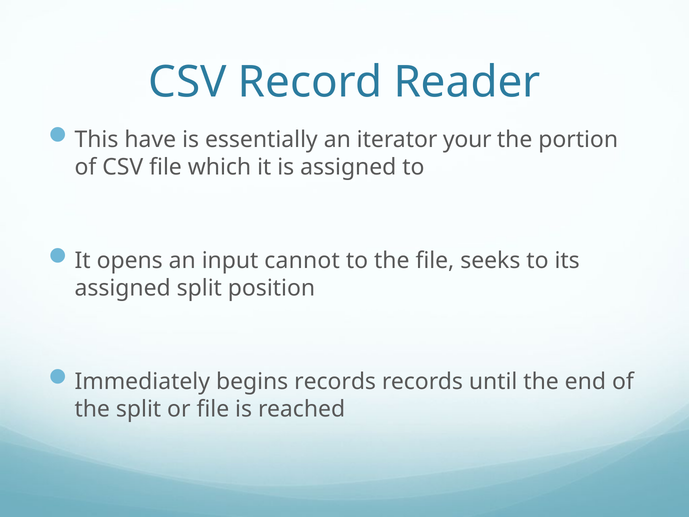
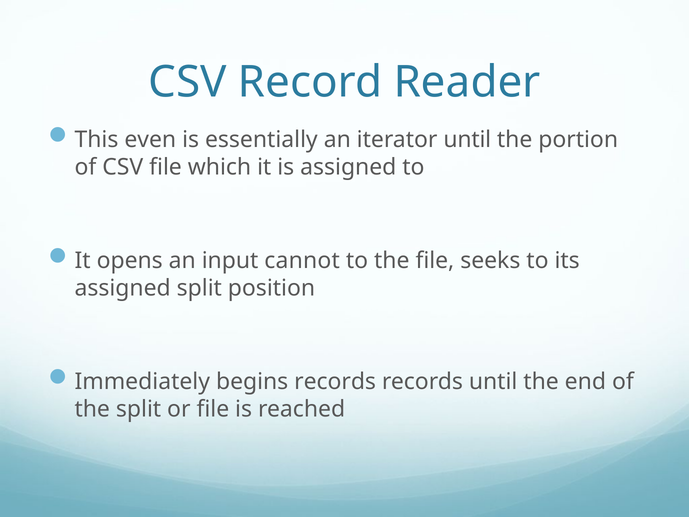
have: have -> even
iterator your: your -> until
